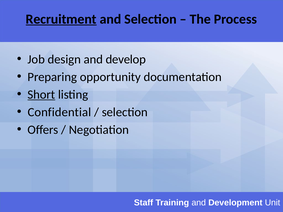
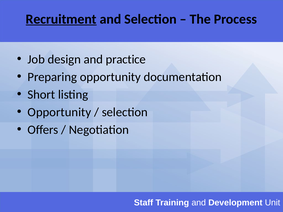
develop: develop -> practice
Short underline: present -> none
Confidential at (59, 112): Confidential -> Opportunity
